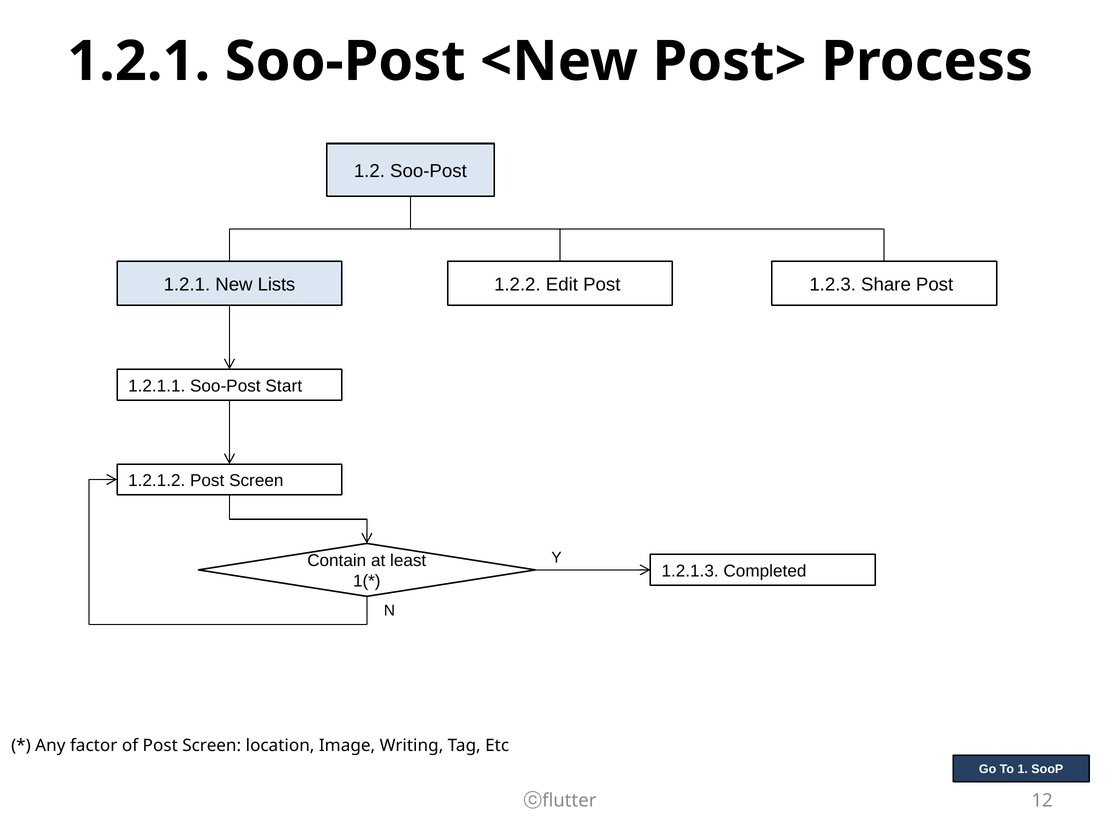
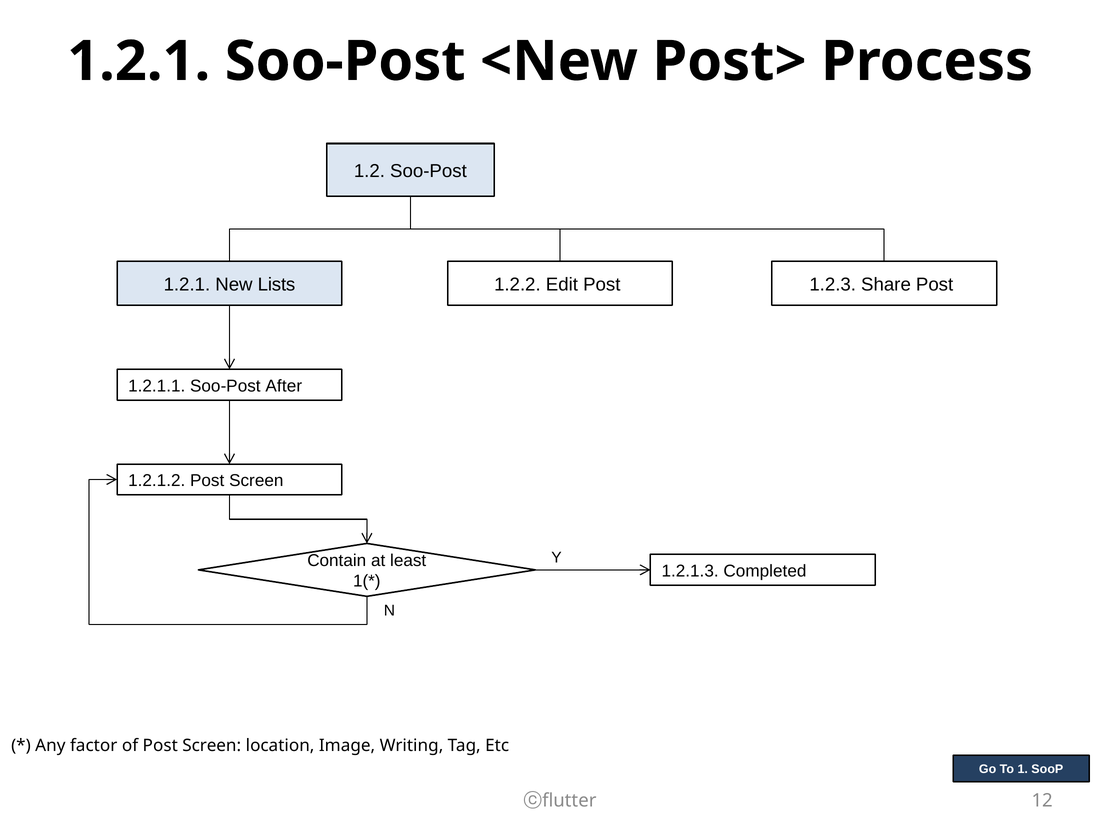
Start: Start -> After
